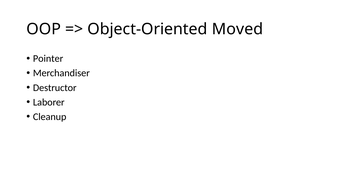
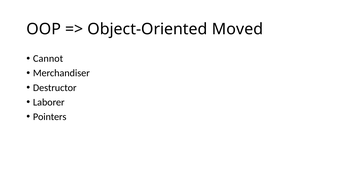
Pointer: Pointer -> Cannot
Cleanup: Cleanup -> Pointers
